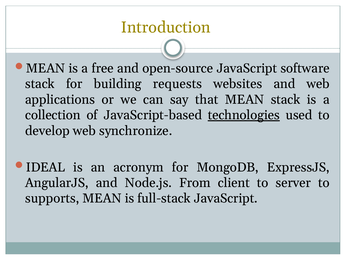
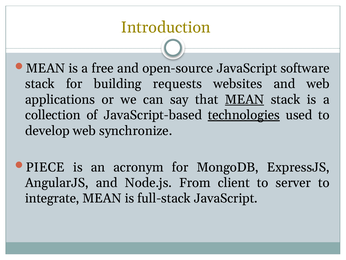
MEAN at (245, 99) underline: none -> present
IDEAL: IDEAL -> PIECE
supports: supports -> integrate
